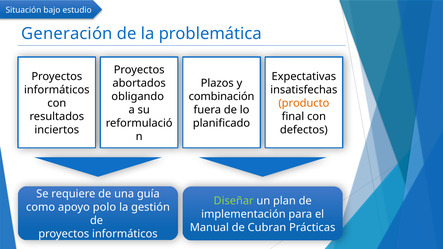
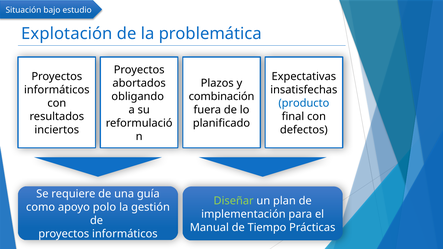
Generación: Generación -> Explotación
producto colour: orange -> blue
Cubran: Cubran -> Tiempo
